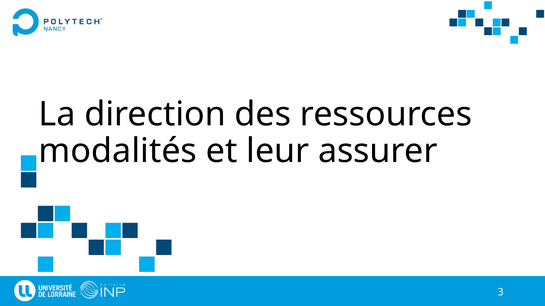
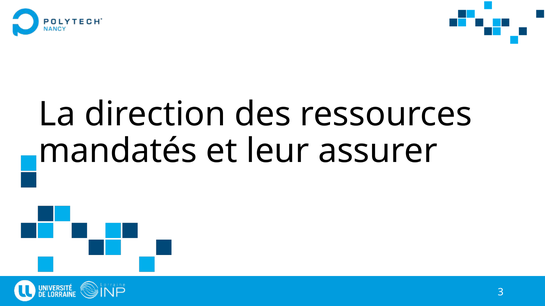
modalités: modalités -> mandatés
